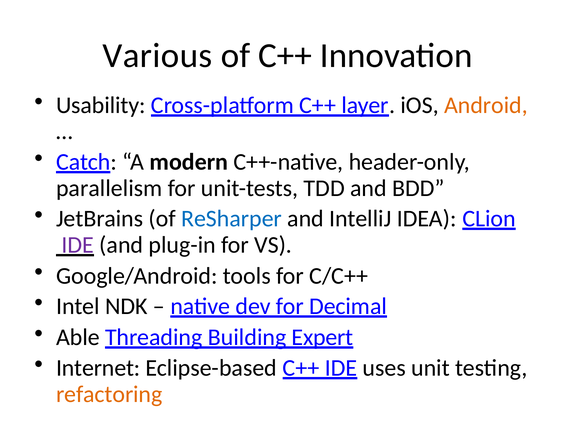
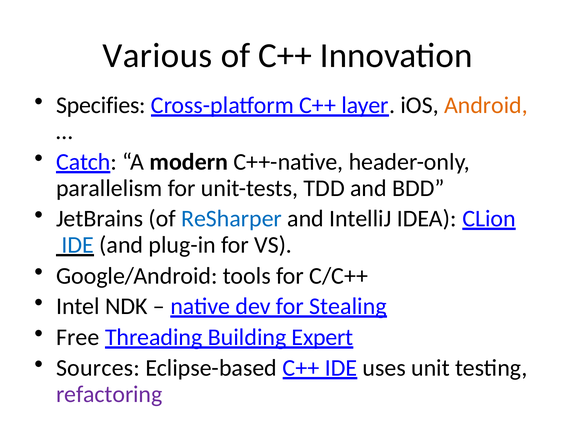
Usability: Usability -> Specifies
IDE at (78, 245) colour: purple -> blue
Decimal: Decimal -> Stealing
Able: Able -> Free
Internet: Internet -> Sources
refactoring colour: orange -> purple
